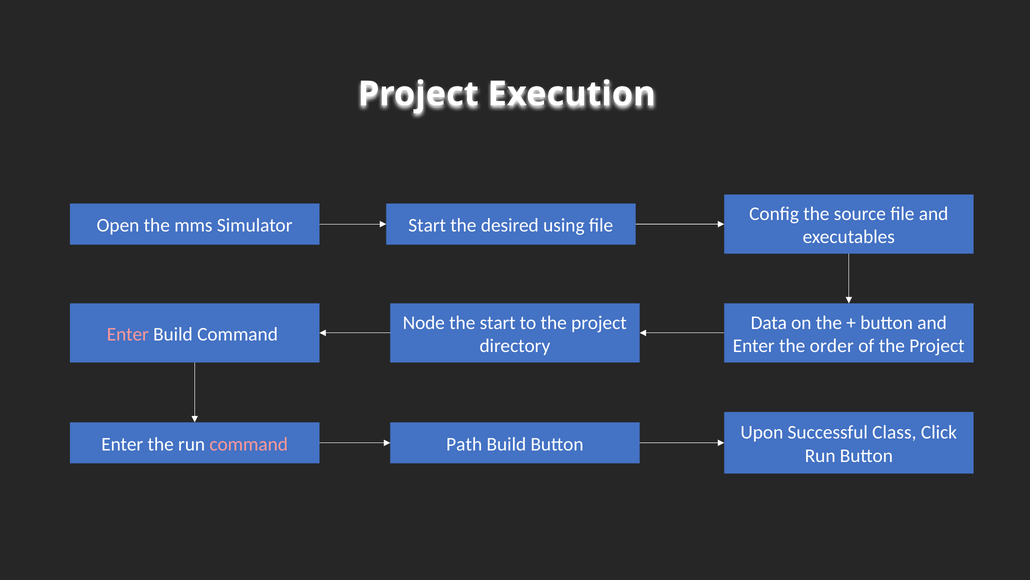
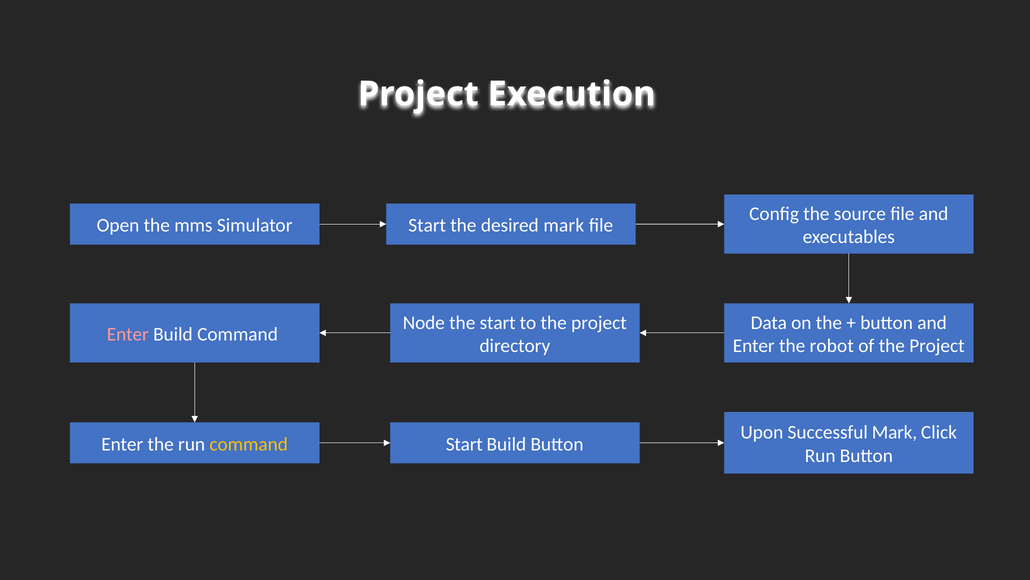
desired using: using -> mark
order: order -> robot
Successful Class: Class -> Mark
command at (249, 444) colour: pink -> yellow
Path at (464, 444): Path -> Start
